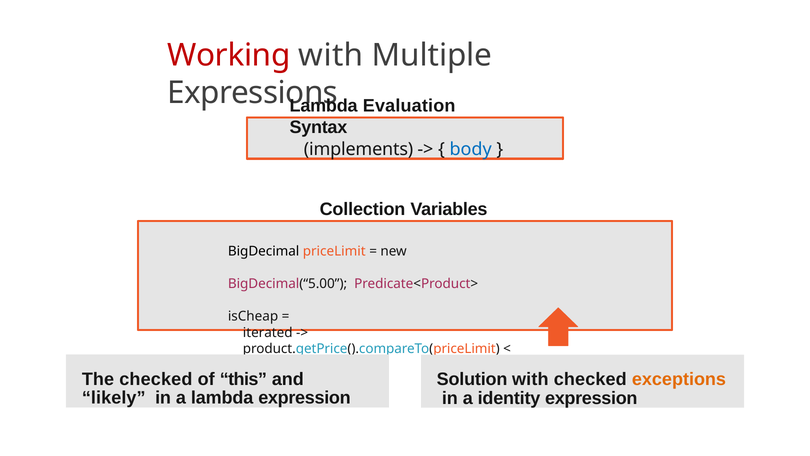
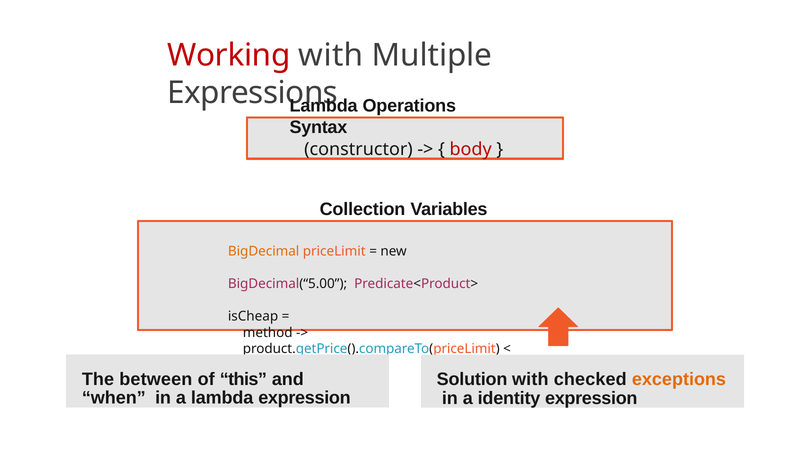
Evaluation: Evaluation -> Operations
implements: implements -> constructor
body colour: blue -> red
BigDecimal colour: black -> orange
iterated: iterated -> method
The checked: checked -> between
likely: likely -> when
